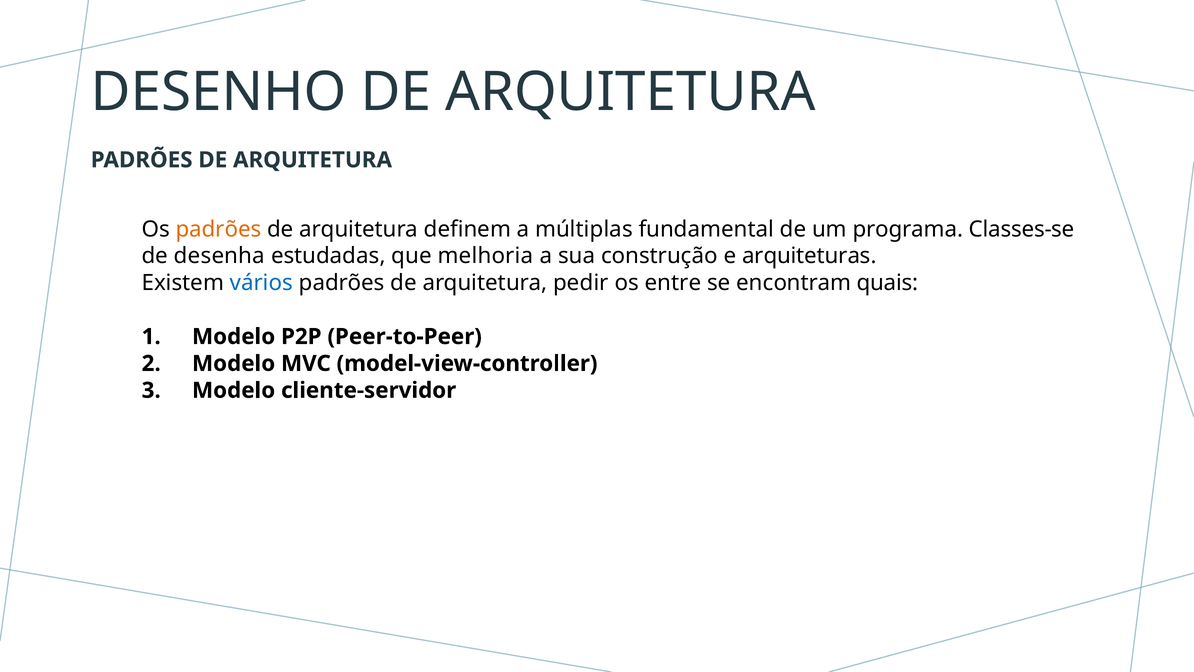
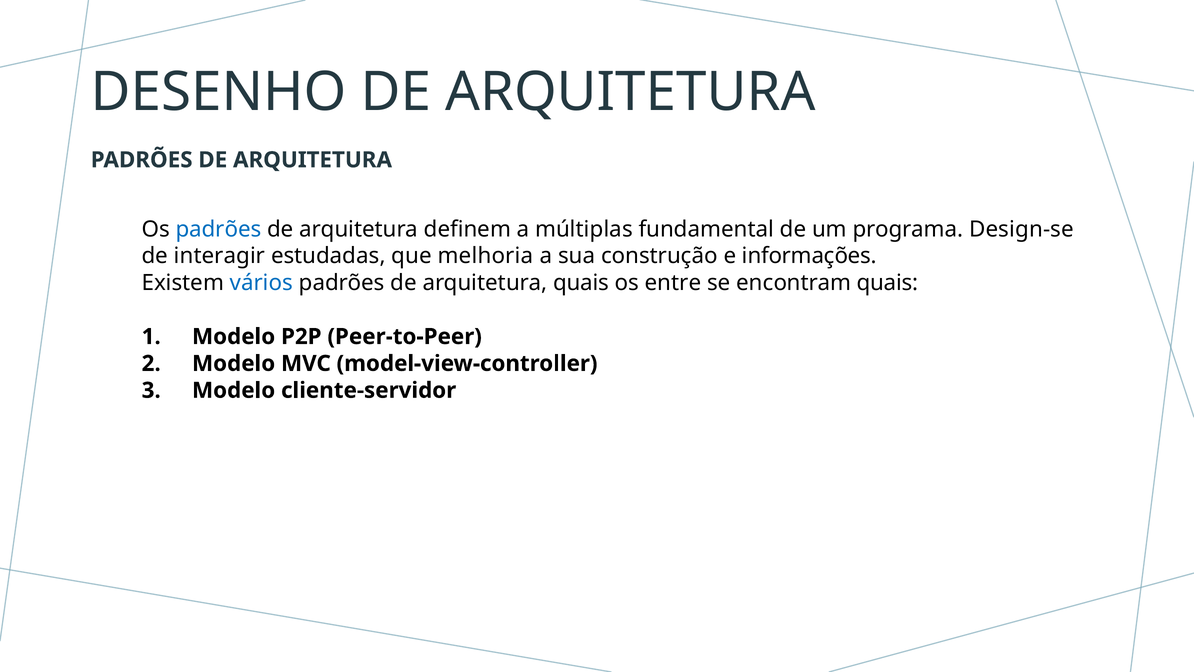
padrões at (219, 229) colour: orange -> blue
Classes-se: Classes-se -> Design-se
desenha: desenha -> interagir
arquiteturas: arquiteturas -> informações
arquitetura pedir: pedir -> quais
